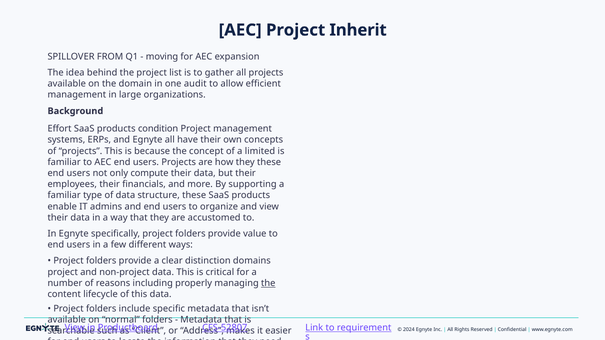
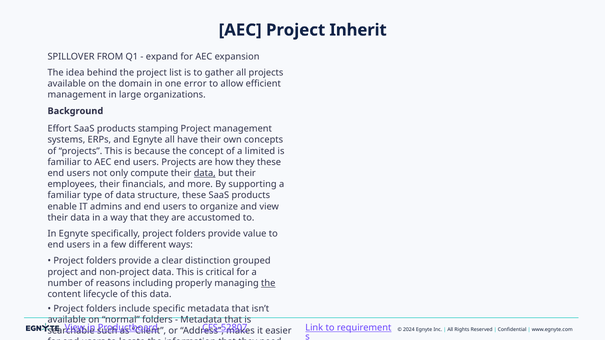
moving: moving -> expand
audit: audit -> error
condition: condition -> stamping
data at (205, 173) underline: none -> present
domains: domains -> grouped
